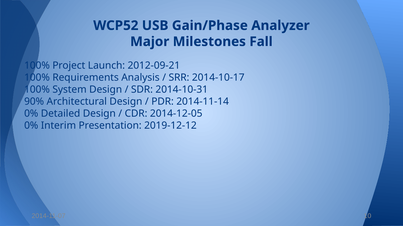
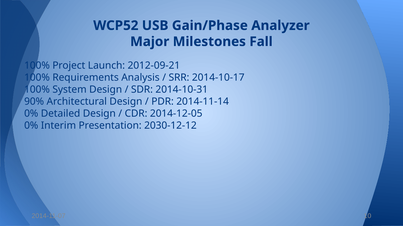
2019‐12‐12: 2019‐12‐12 -> 2030‐12‐12
